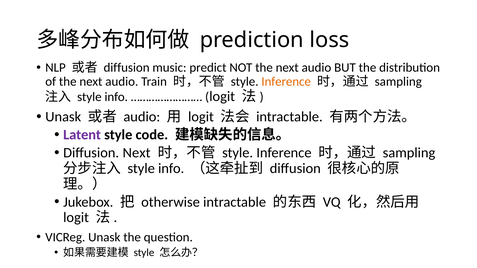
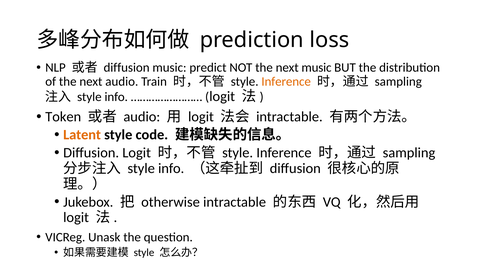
NOT the next audio: audio -> music
Unask at (63, 117): Unask -> Token
Latent colour: purple -> orange
Diffusion Next: Next -> Logit
